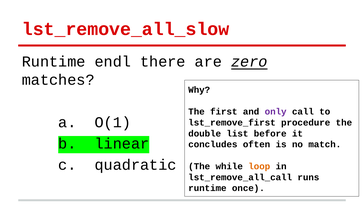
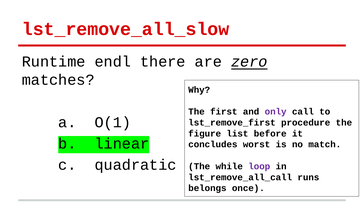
double: double -> figure
often: often -> worst
loop colour: orange -> purple
runtime at (207, 188): runtime -> belongs
